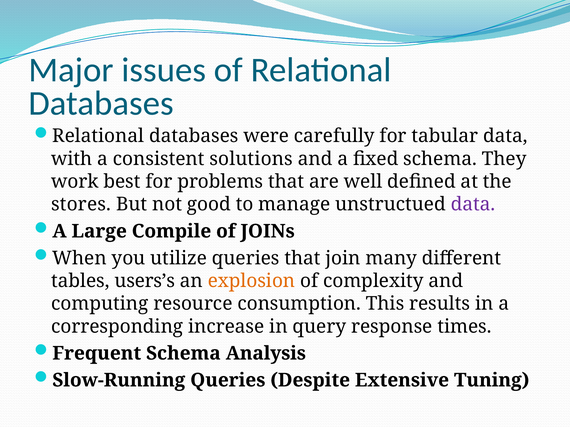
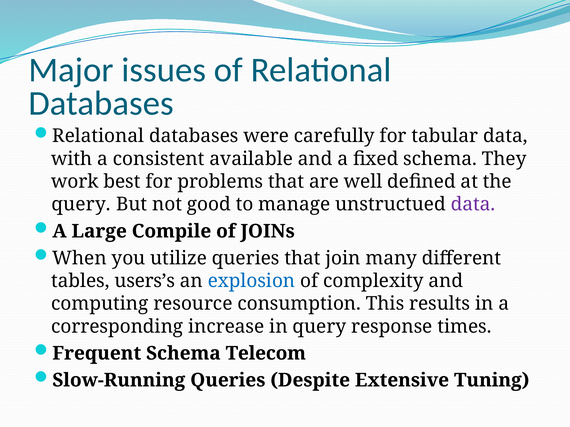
solutions: solutions -> available
stores at (81, 205): stores -> query
explosion colour: orange -> blue
Analysis: Analysis -> Telecom
